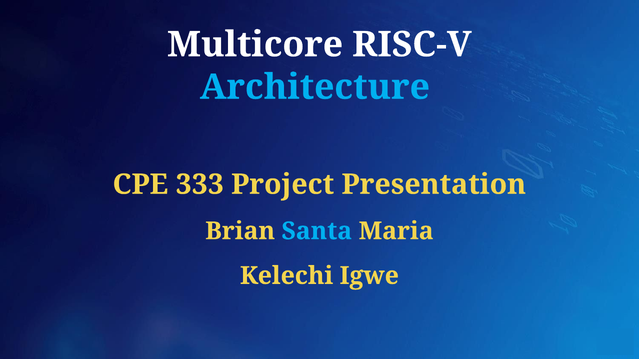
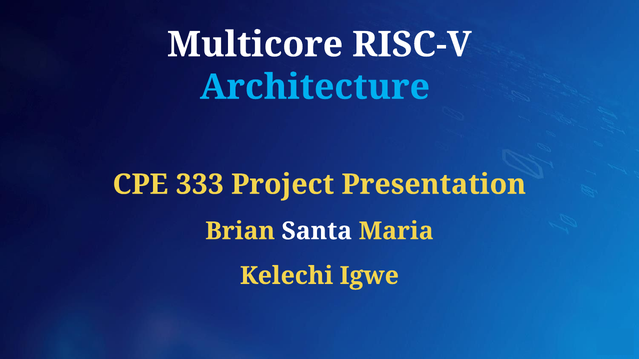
Santa colour: light blue -> white
